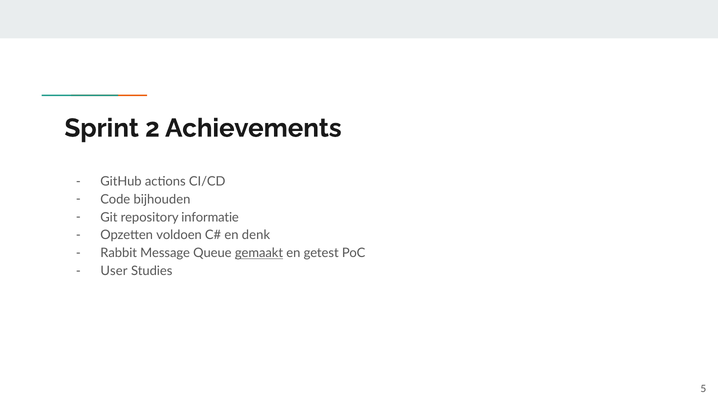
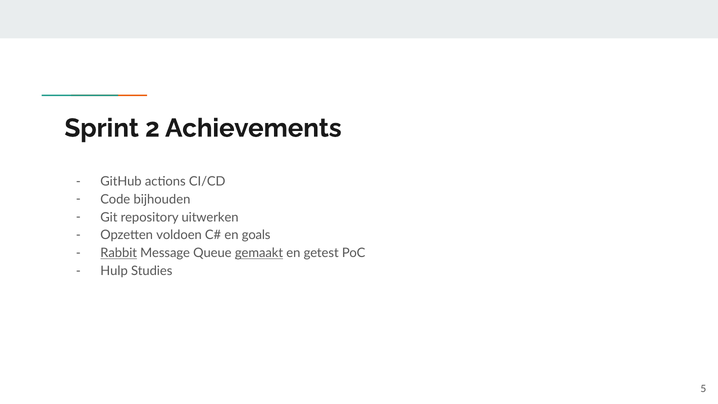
informatie: informatie -> uitwerken
denk: denk -> goals
Rabbit underline: none -> present
User: User -> Hulp
